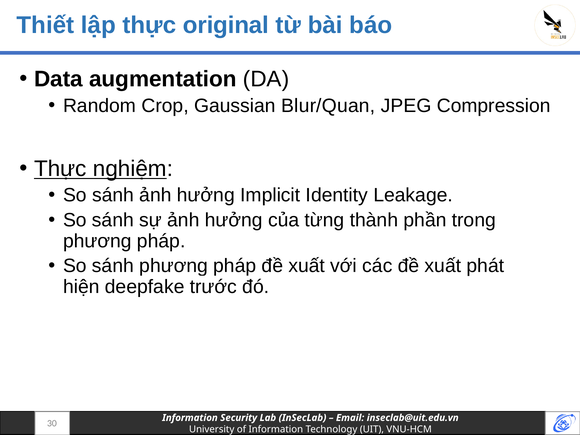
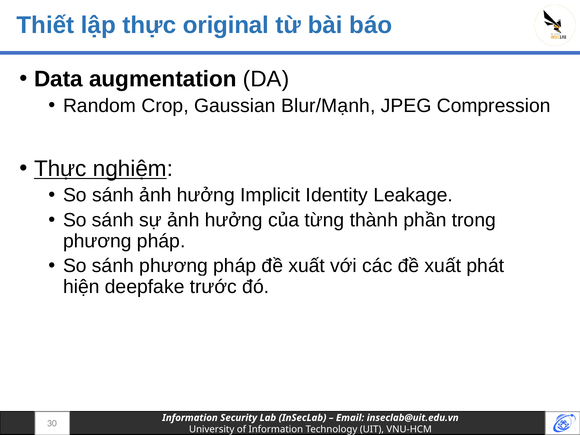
Blur/Quan: Blur/Quan -> Blur/Mạnh
